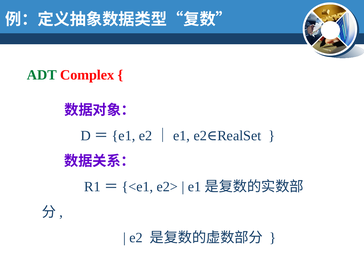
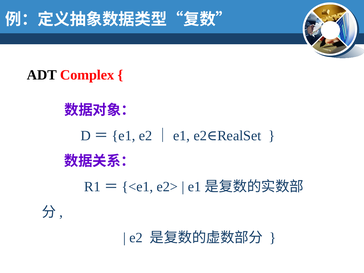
ADT colour: green -> black
